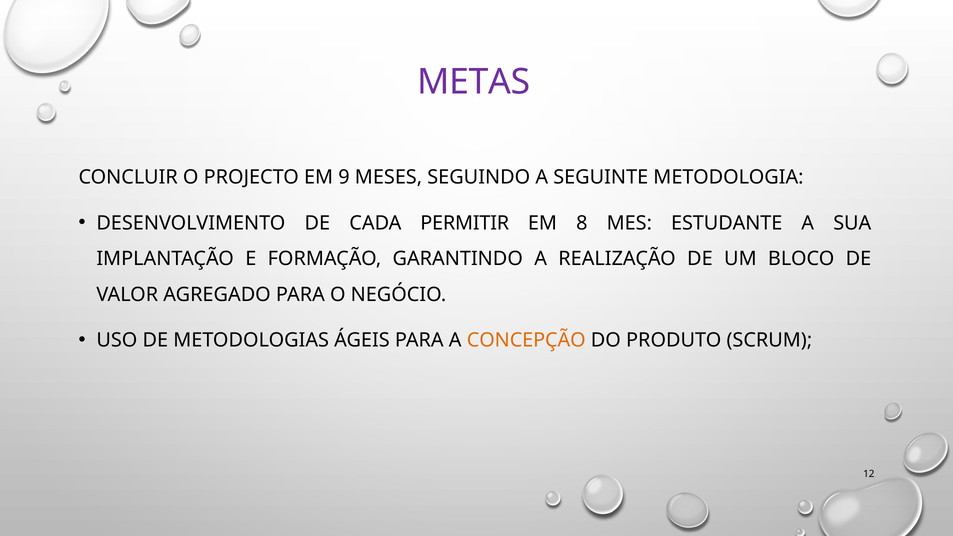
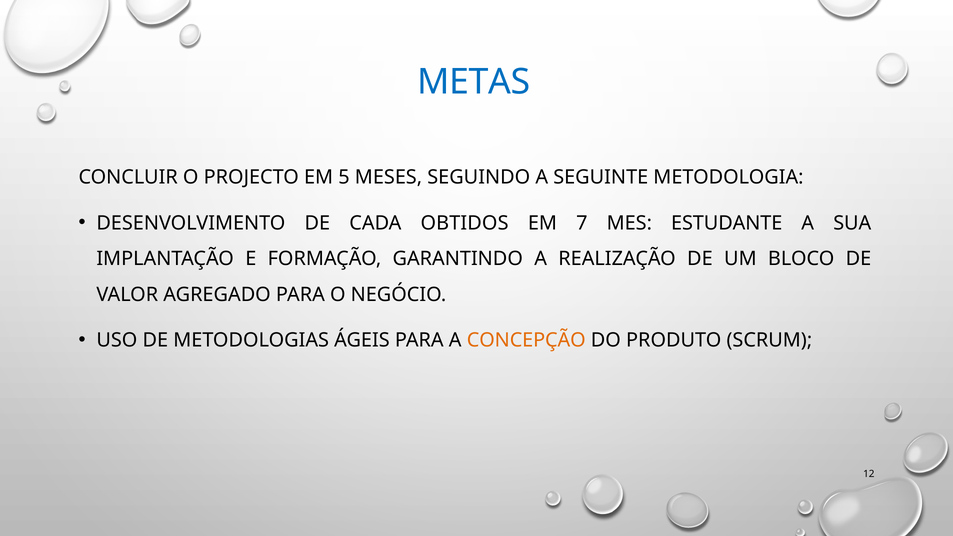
METAS colour: purple -> blue
9: 9 -> 5
PERMITIR: PERMITIR -> OBTIDOS
8: 8 -> 7
